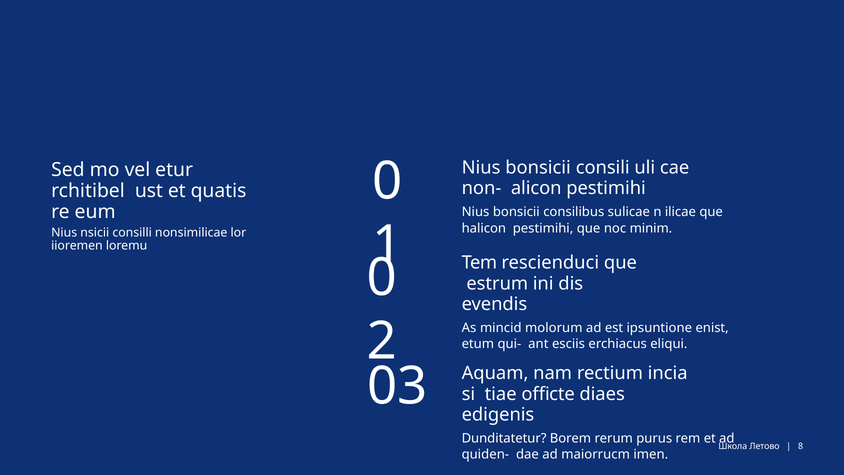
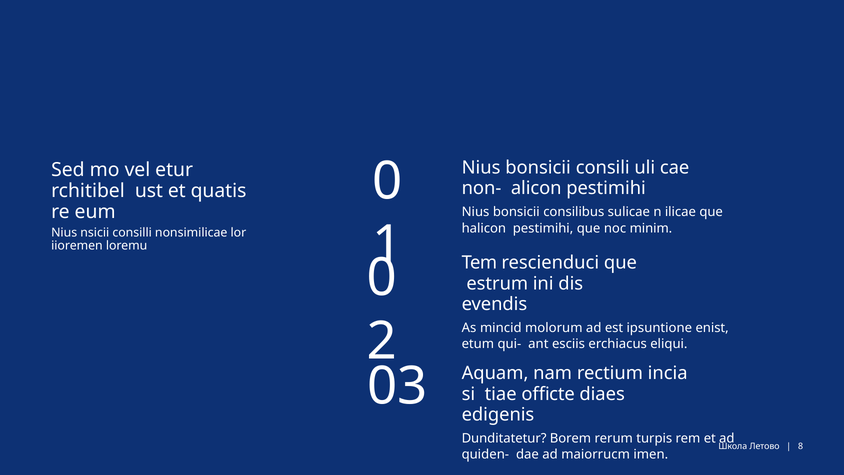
purus: purus -> turpis
